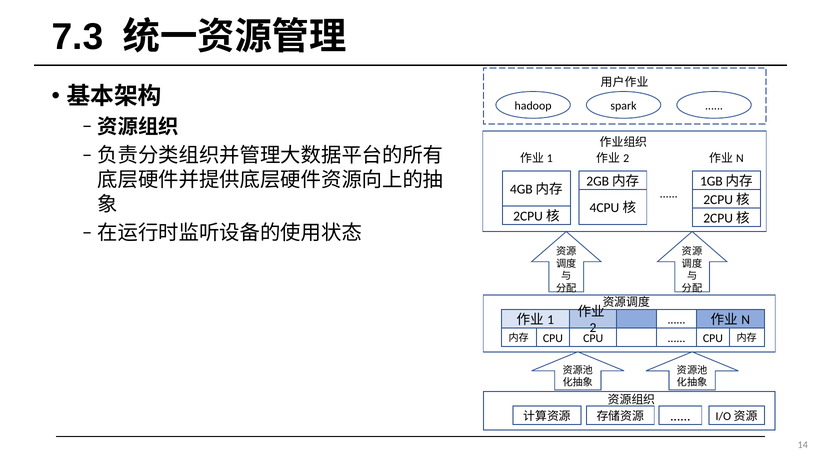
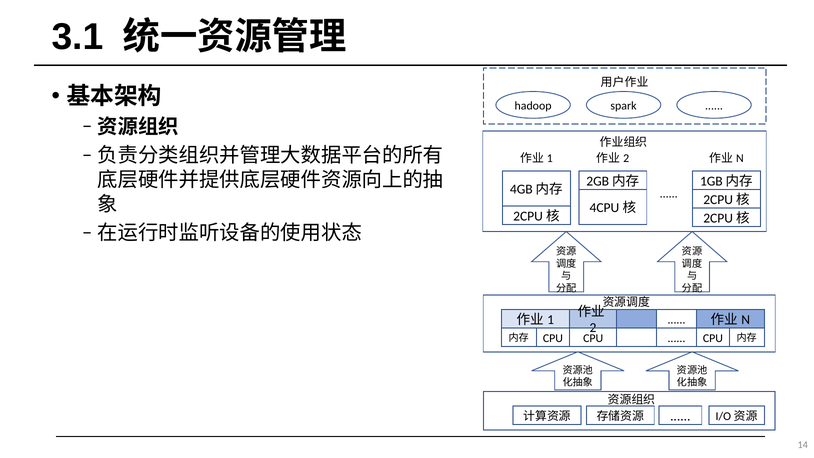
7.3: 7.3 -> 3.1
